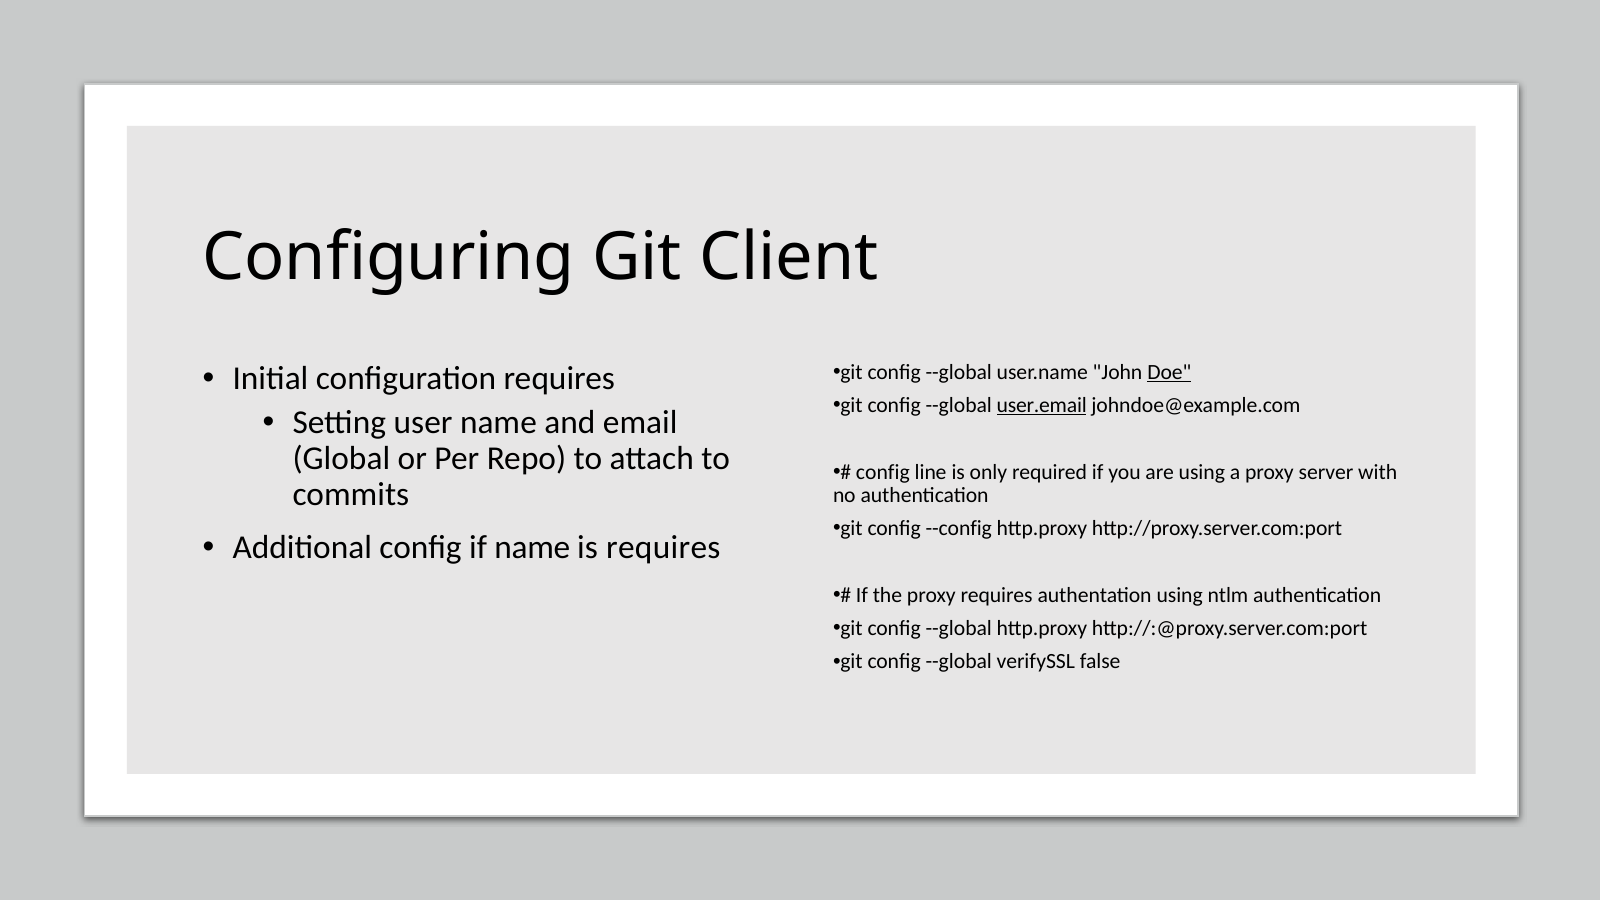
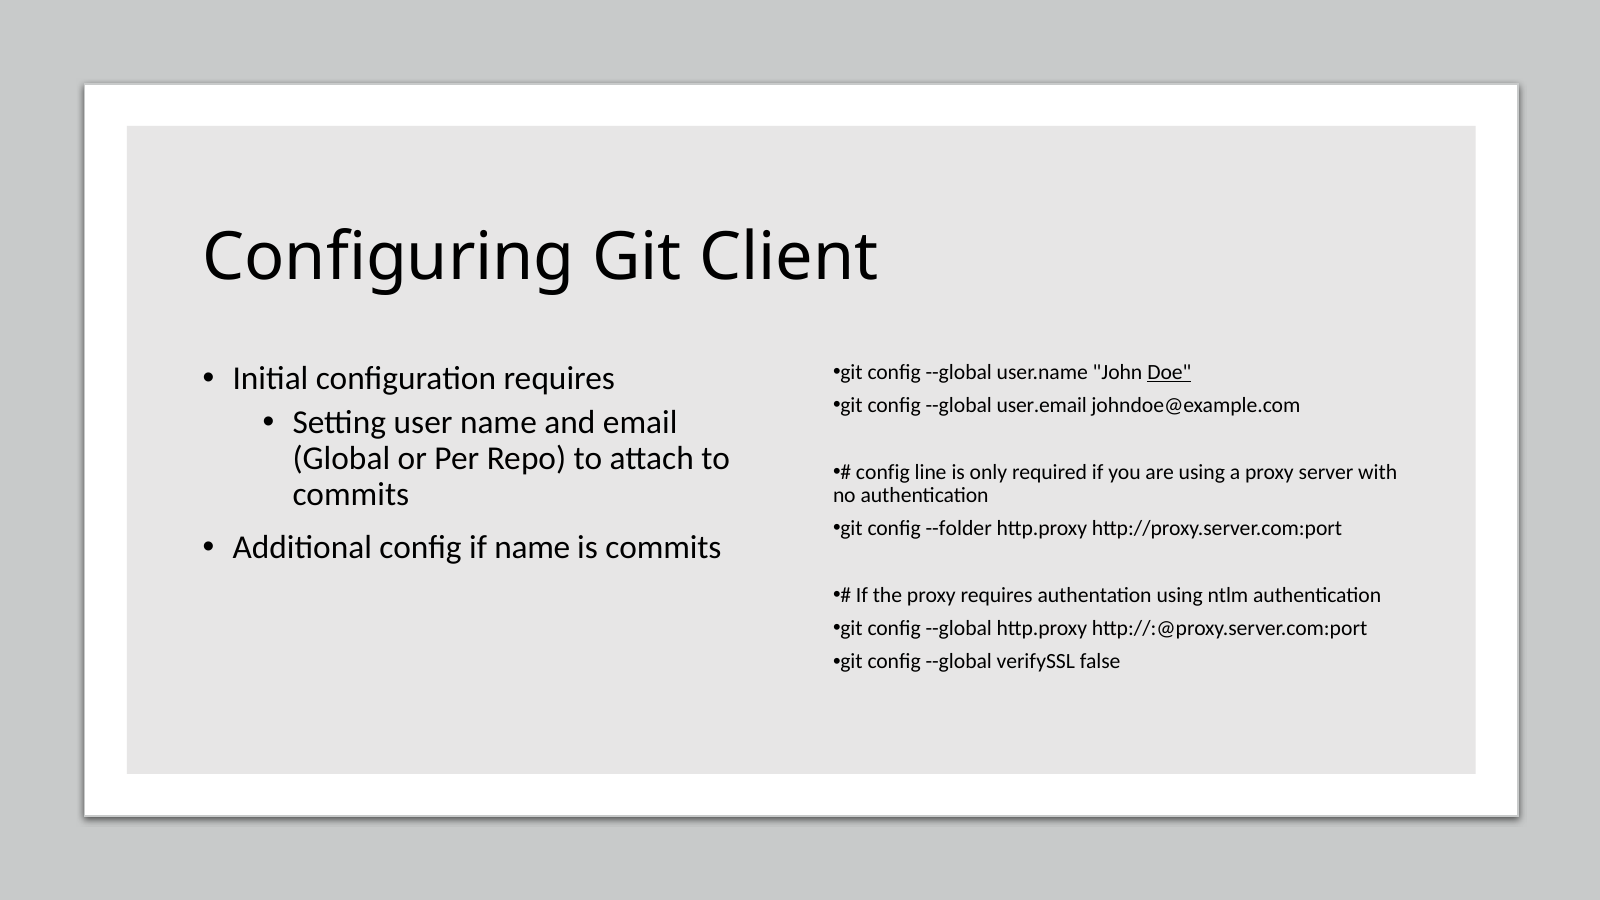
user.email underline: present -> none
--config: --config -> --folder
is requires: requires -> commits
